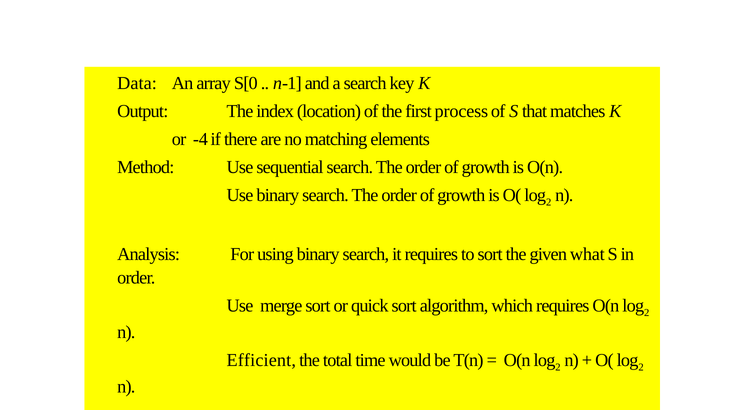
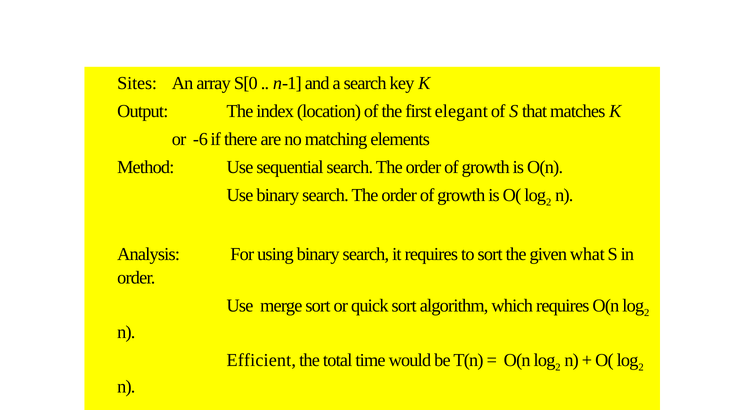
Data: Data -> Sites
process: process -> elegant
-4: -4 -> -6
